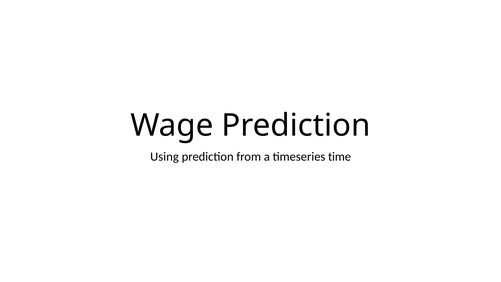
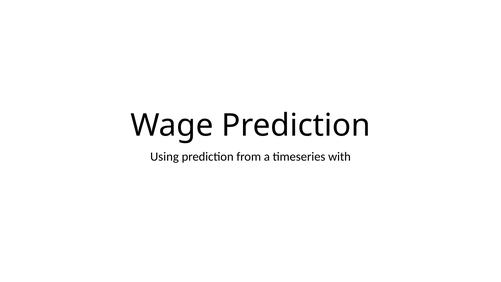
time: time -> with
